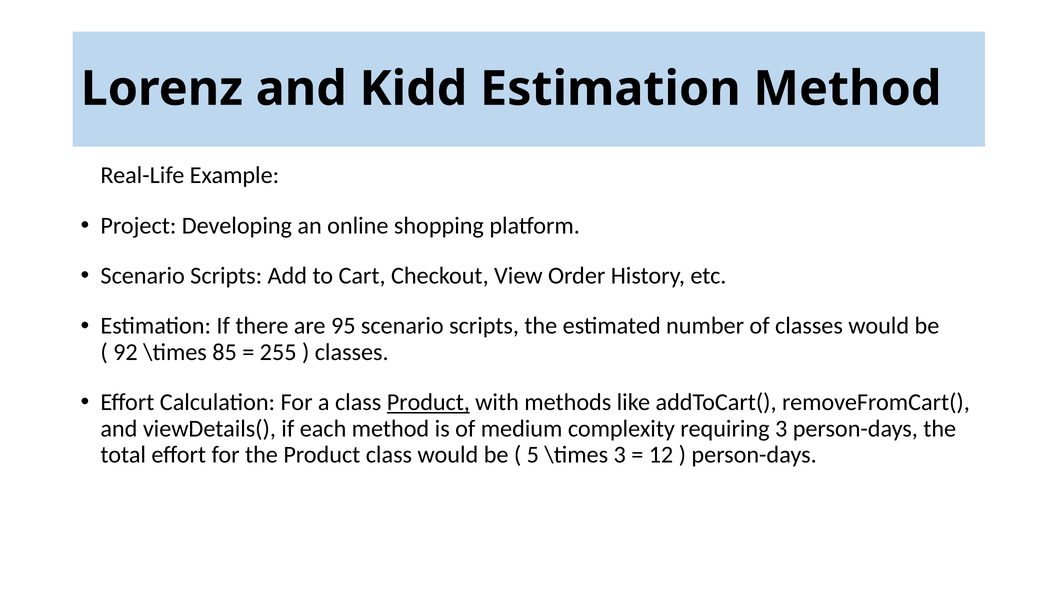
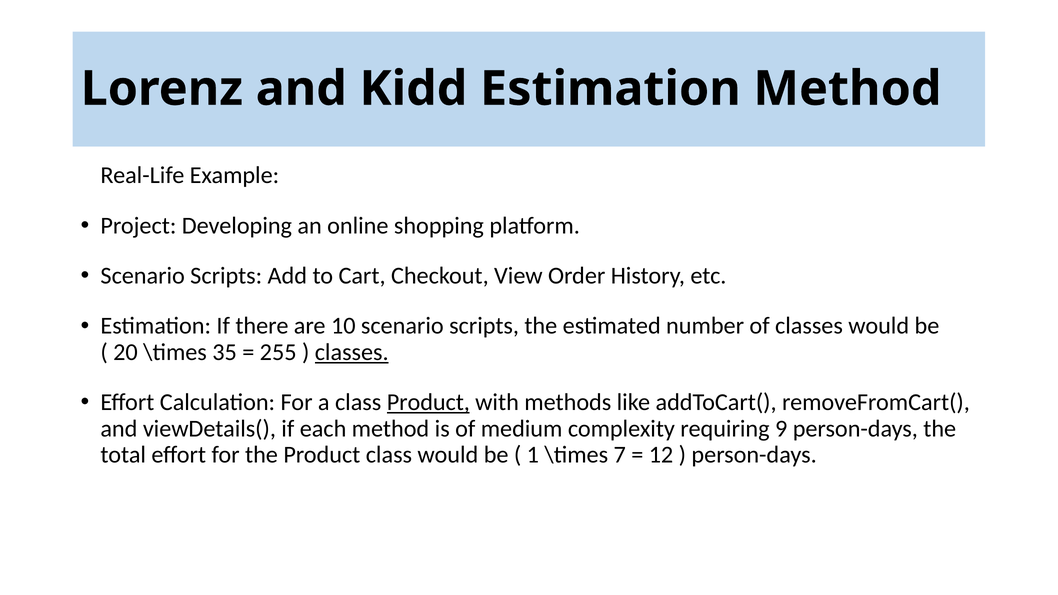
95: 95 -> 10
92: 92 -> 20
85: 85 -> 35
classes at (352, 352) underline: none -> present
requiring 3: 3 -> 9
5: 5 -> 1
\times 3: 3 -> 7
